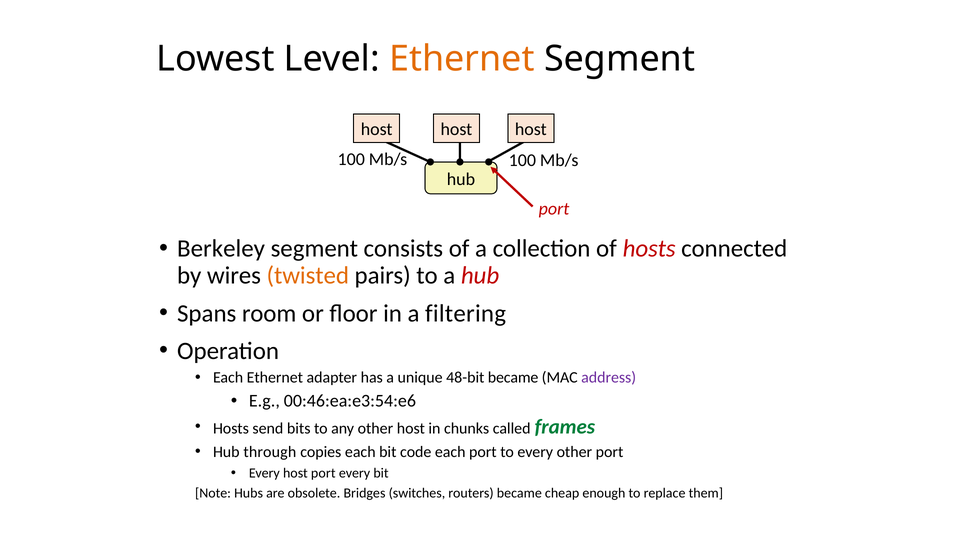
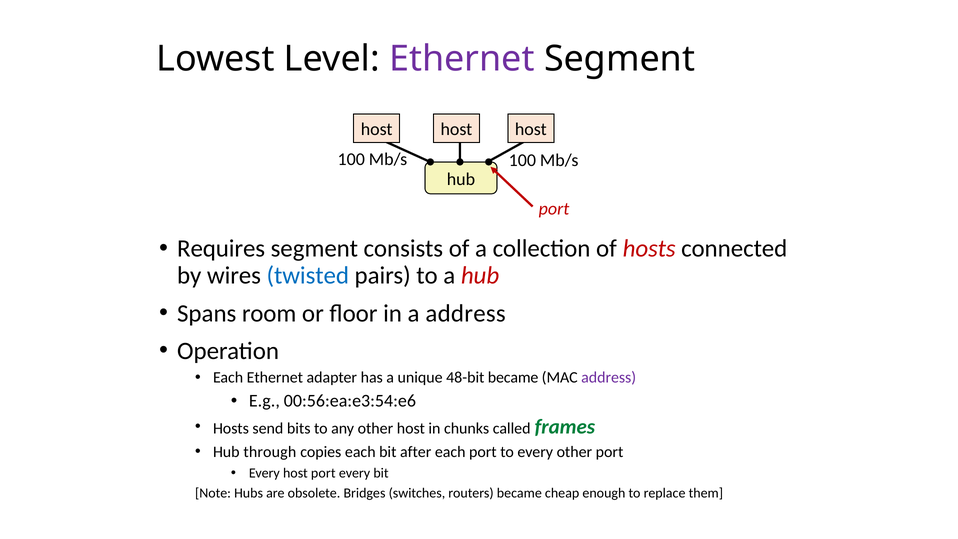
Ethernet at (462, 59) colour: orange -> purple
Berkeley: Berkeley -> Requires
twisted colour: orange -> blue
a filtering: filtering -> address
00:46:ea:e3:54:e6: 00:46:ea:e3:54:e6 -> 00:56:ea:e3:54:e6
code: code -> after
